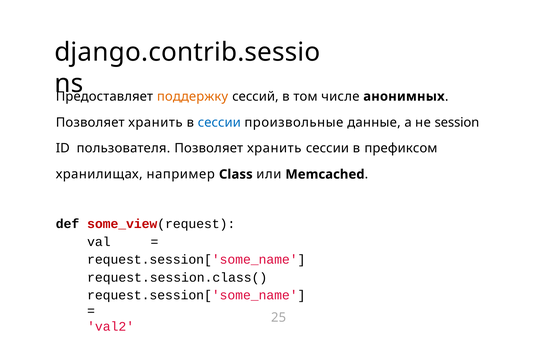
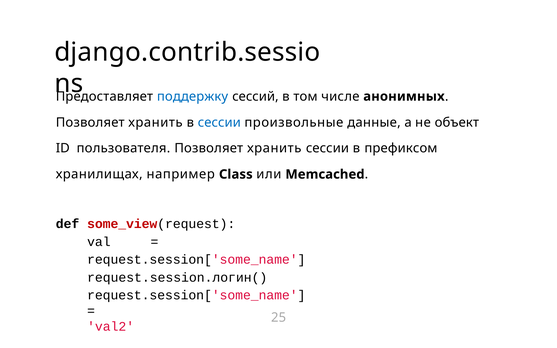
поддержку colour: orange -> blue
session: session -> объект
request.session.class(: request.session.class( -> request.session.логин(
